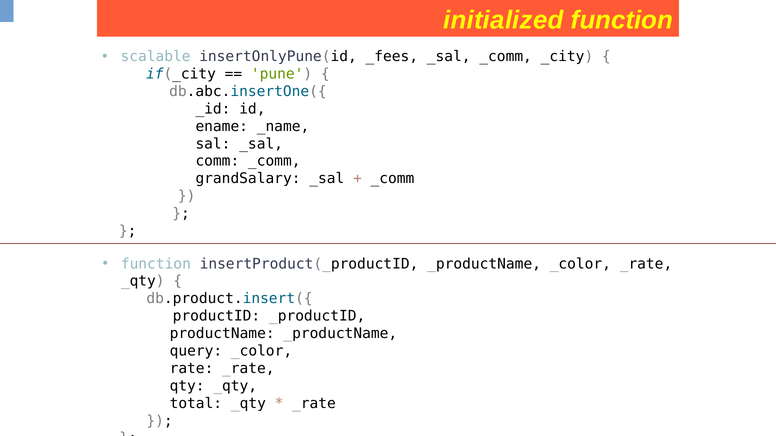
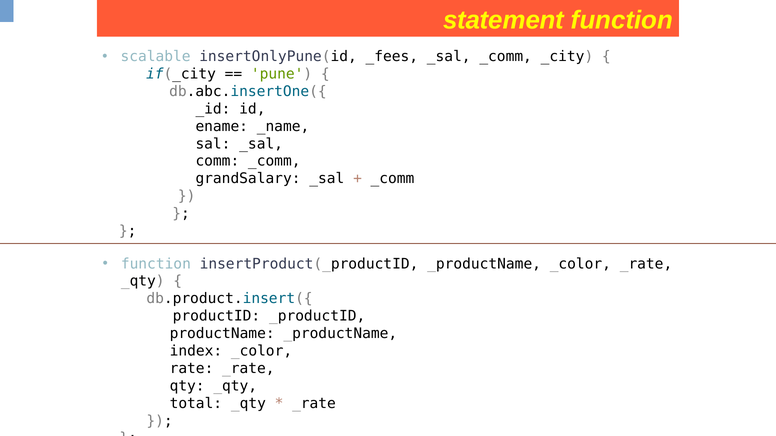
initialized: initialized -> statement
query: query -> index
